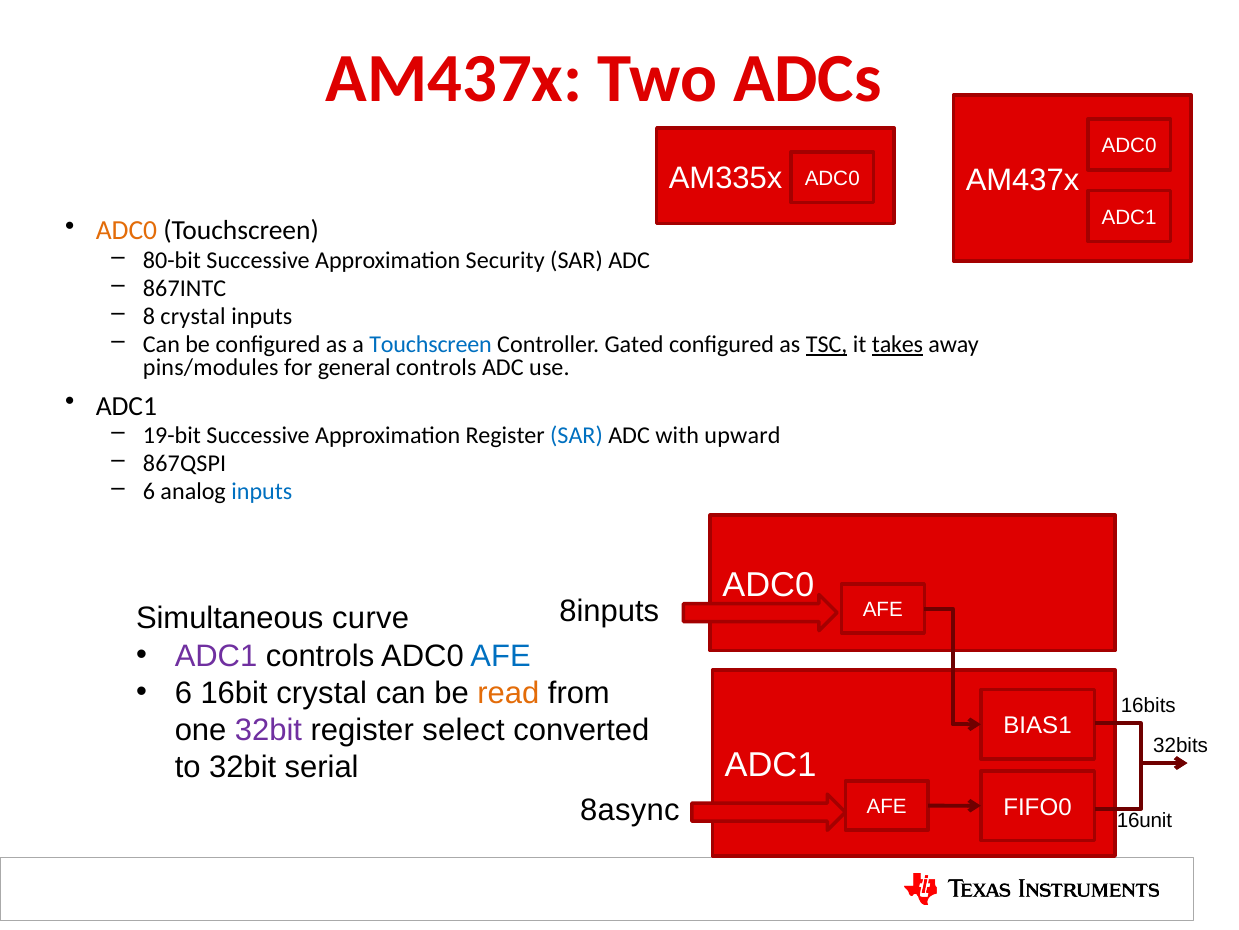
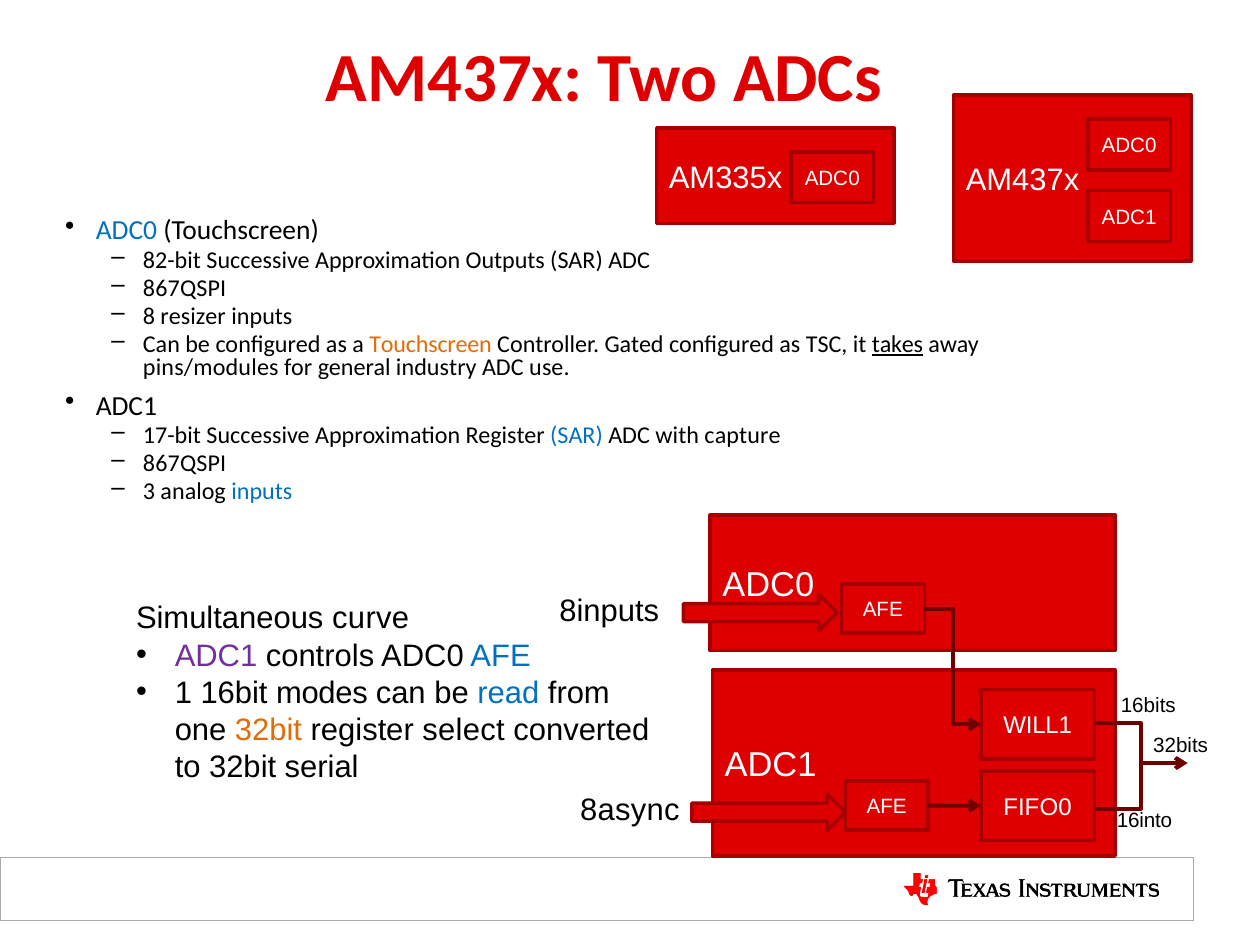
ADC0 at (126, 231) colour: orange -> blue
80-bit: 80-bit -> 82-bit
Security: Security -> Outputs
867INTC at (185, 288): 867INTC -> 867QSPI
8 crystal: crystal -> resizer
Touchscreen at (431, 344) colour: blue -> orange
TSC underline: present -> none
general controls: controls -> industry
19-bit: 19-bit -> 17-bit
upward: upward -> capture
6 at (149, 491): 6 -> 3
6 at (183, 693): 6 -> 1
16bit crystal: crystal -> modes
read colour: orange -> blue
BIAS1: BIAS1 -> WILL1
32bit at (268, 730) colour: purple -> orange
16unit: 16unit -> 16into
